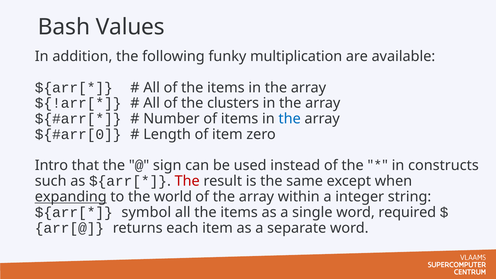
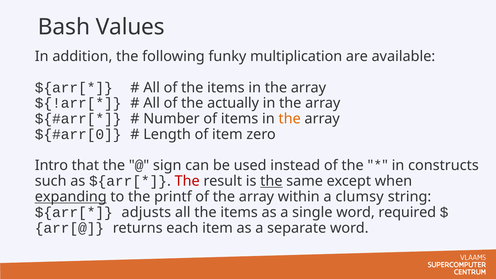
clusters: clusters -> actually
the at (290, 119) colour: blue -> orange
the at (271, 181) underline: none -> present
world: world -> printf
integer: integer -> clumsy
symbol: symbol -> adjusts
